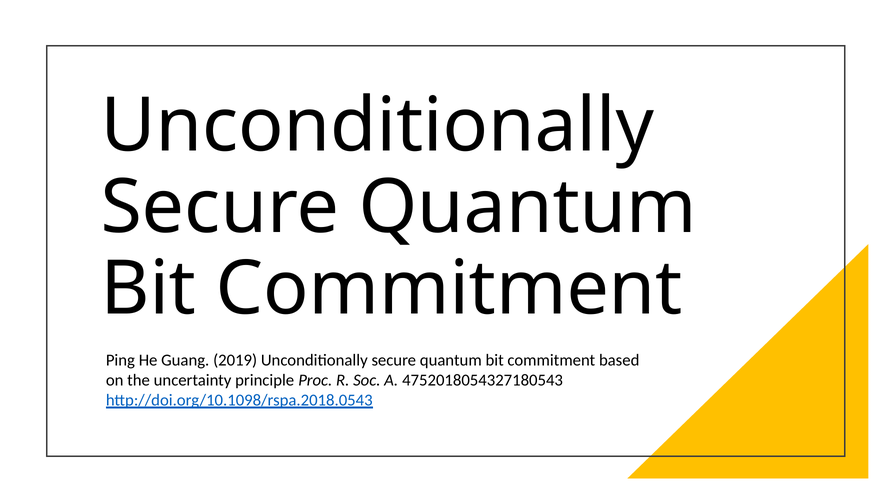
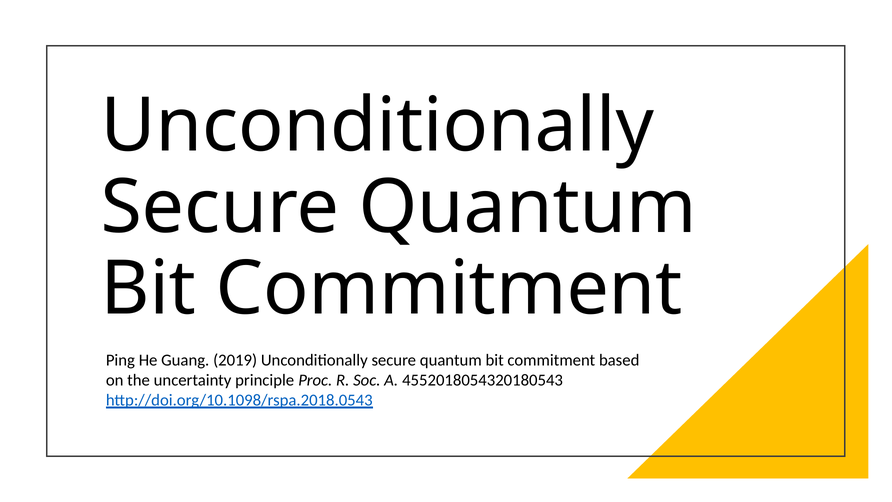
4752018054327180543: 4752018054327180543 -> 4552018054320180543
